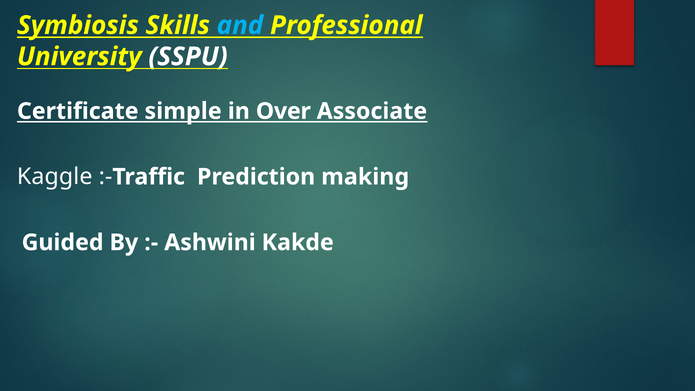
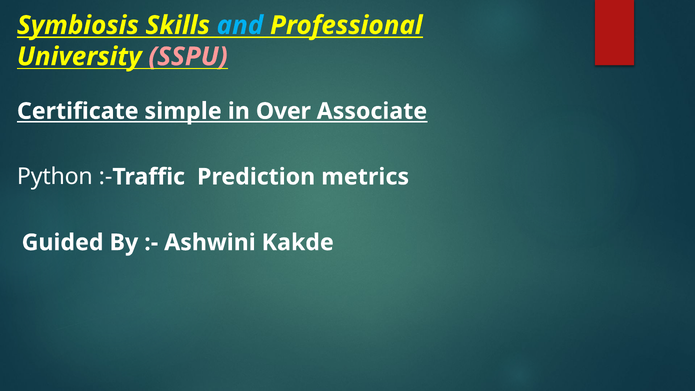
SSPU colour: white -> pink
Kaggle: Kaggle -> Python
making: making -> metrics
